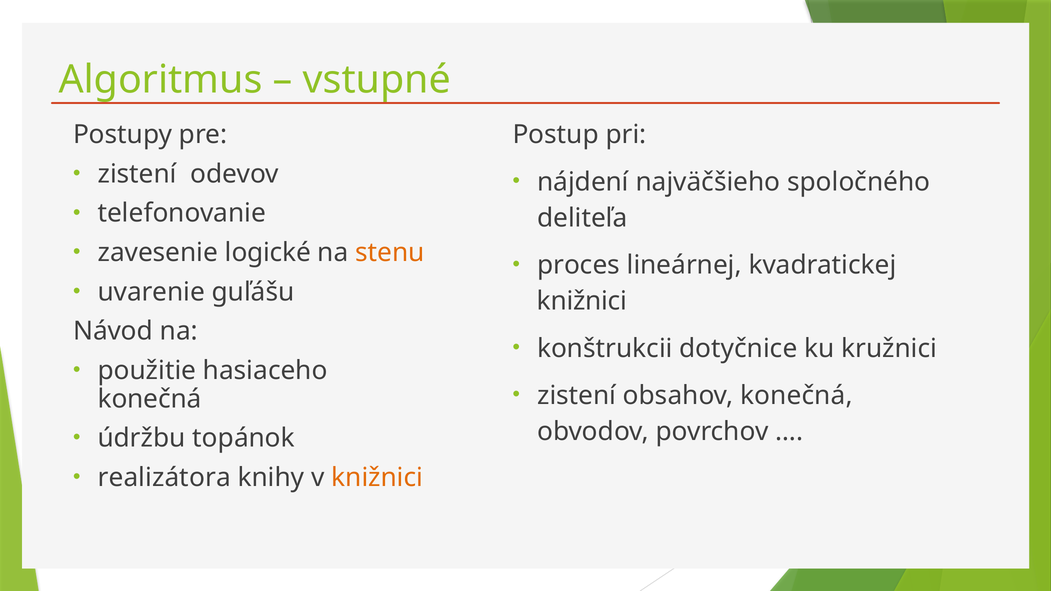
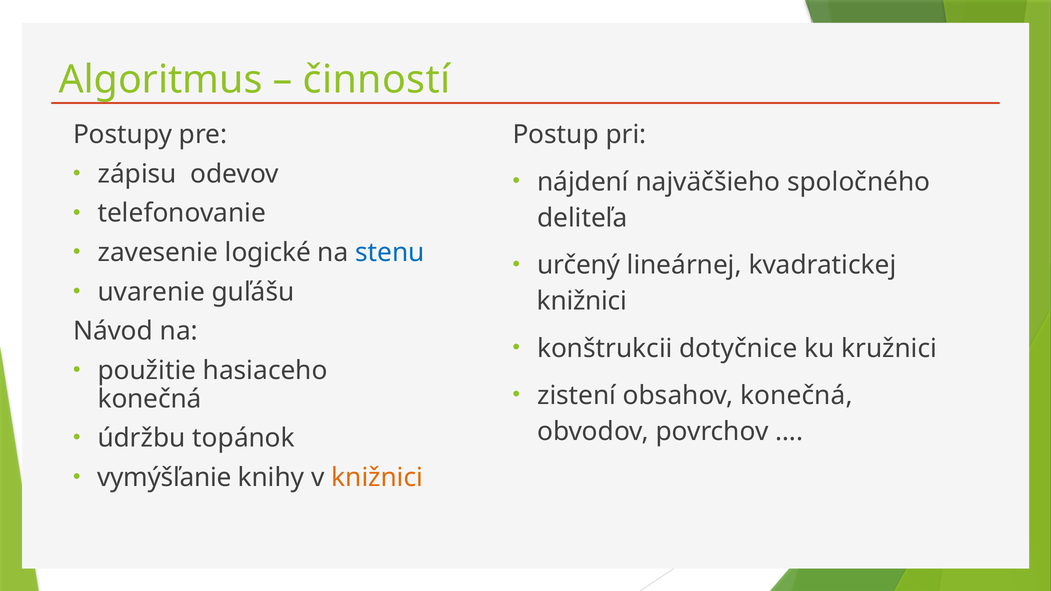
vstupné: vstupné -> činností
zistení at (137, 174): zistení -> zápisu
stenu colour: orange -> blue
proces: proces -> určený
realizátora: realizátora -> vymýšľanie
